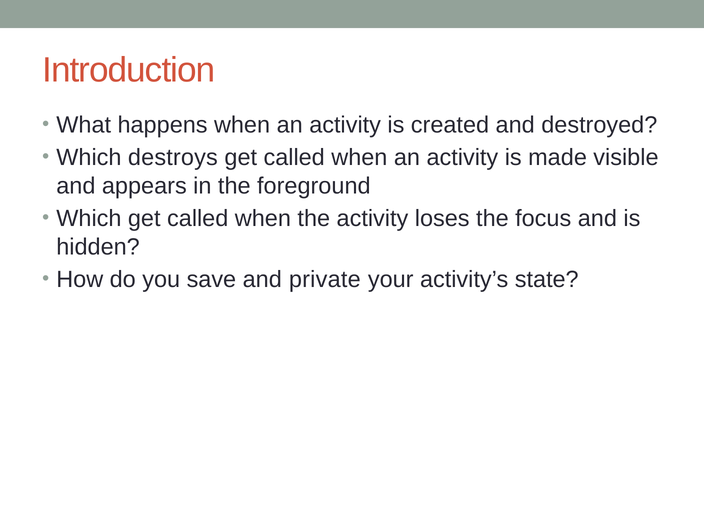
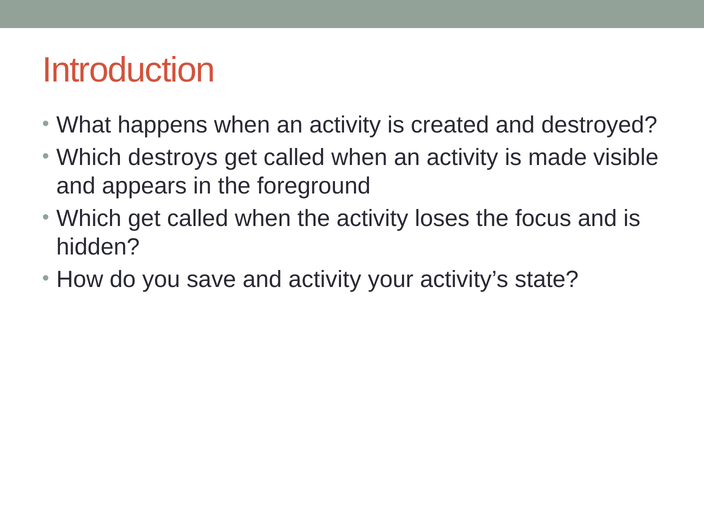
and private: private -> activity
